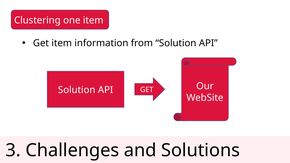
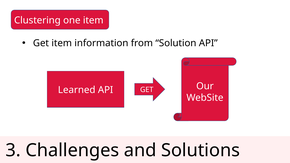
Solution at (77, 90): Solution -> Learned
